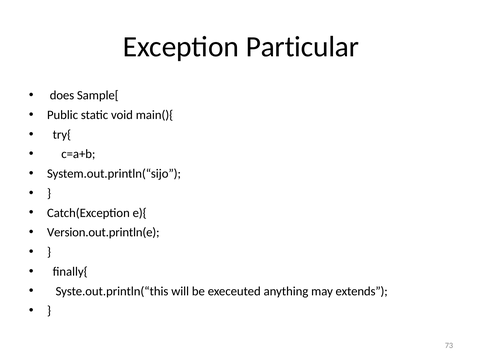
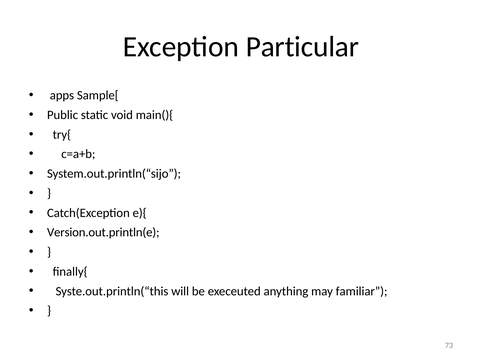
does: does -> apps
extends: extends -> familiar
